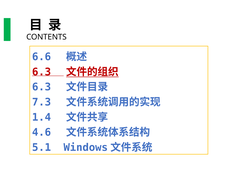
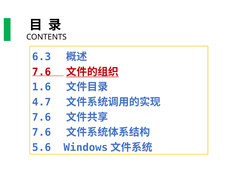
6.6: 6.6 -> 6.3
6.3 at (42, 72): 6.3 -> 7.6
6.3 at (42, 87): 6.3 -> 1.6
7.3: 7.3 -> 4.7
1.4 at (42, 117): 1.4 -> 7.6
4.6 at (42, 132): 4.6 -> 7.6
5.1: 5.1 -> 5.6
